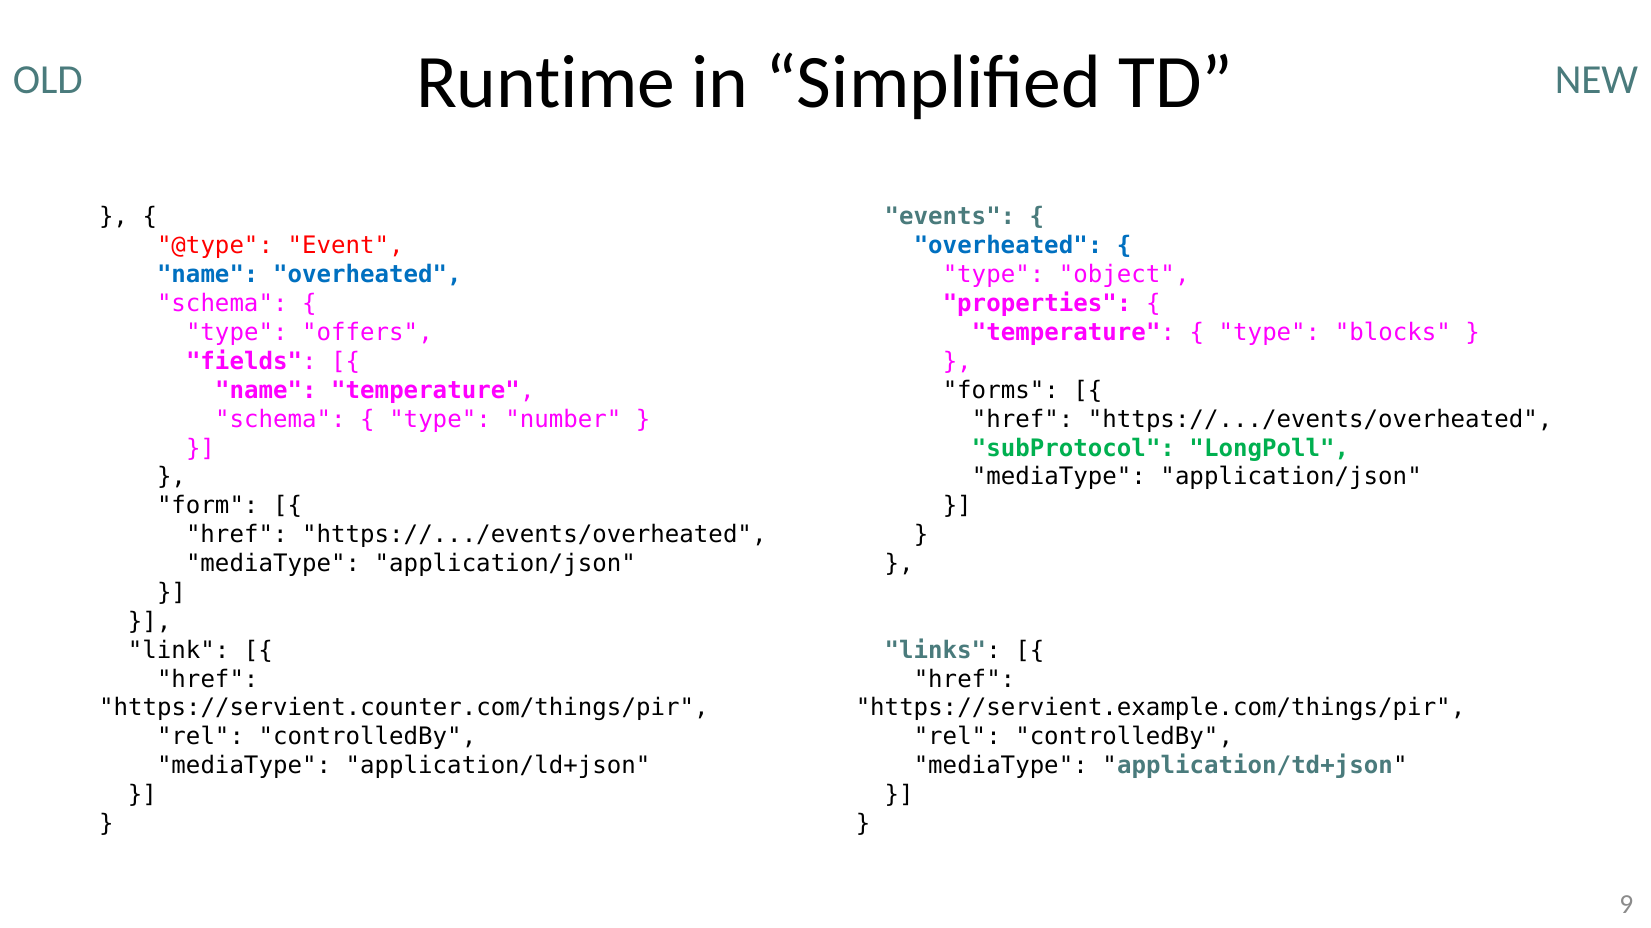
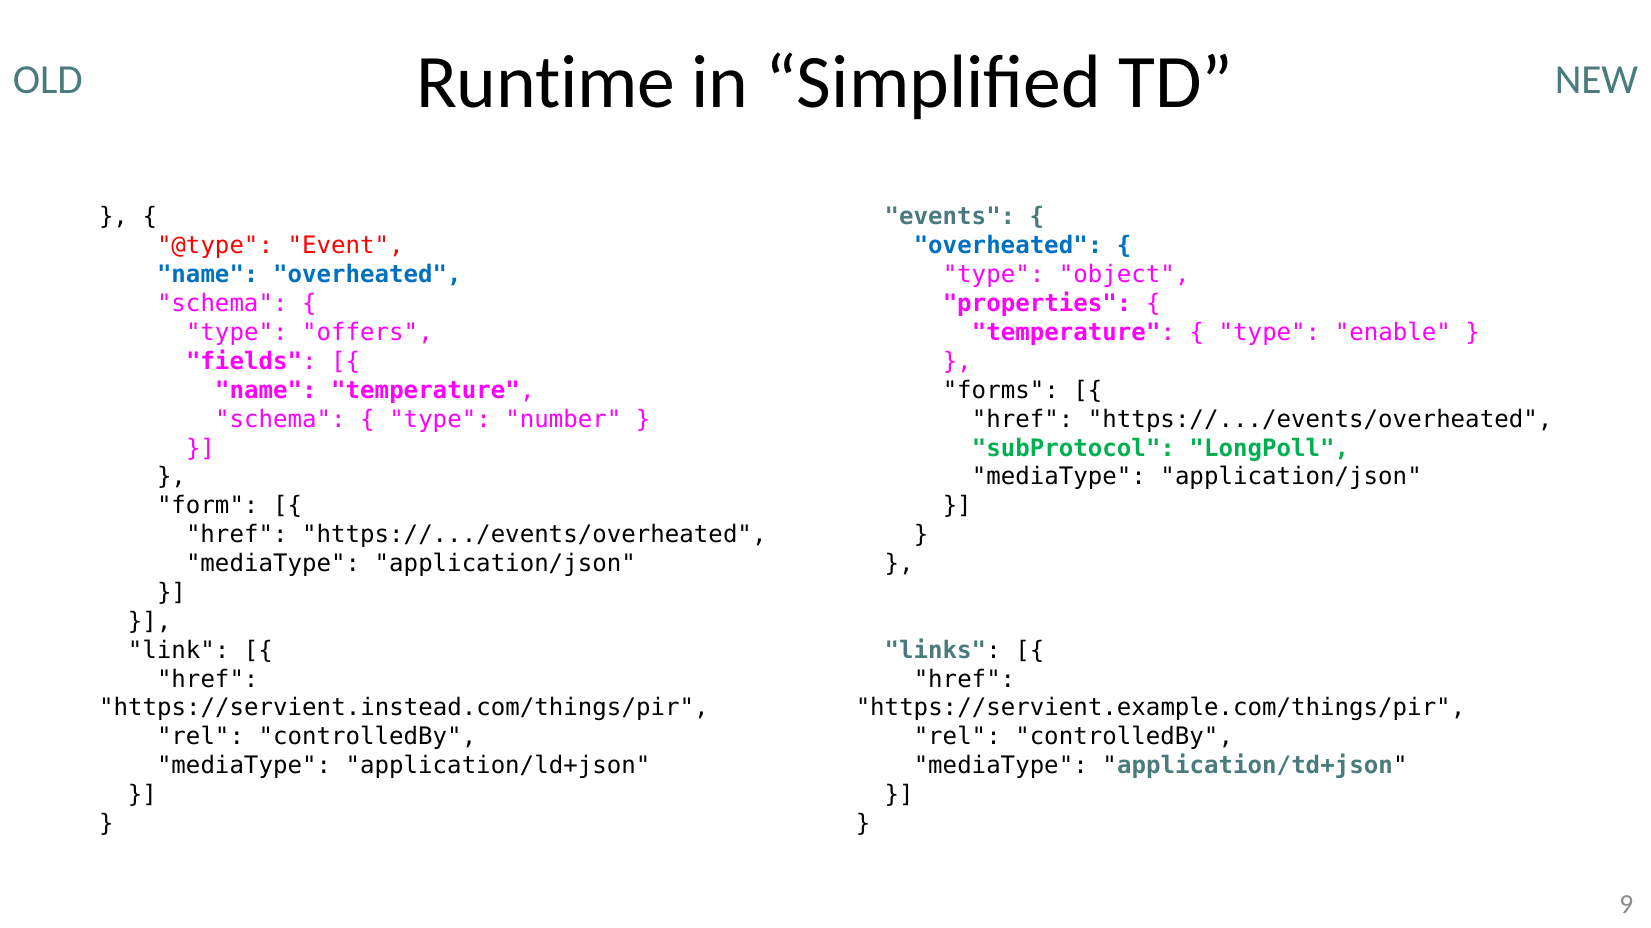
blocks: blocks -> enable
https://servient.counter.com/things/pir: https://servient.counter.com/things/pir -> https://servient.instead.com/things/pir
